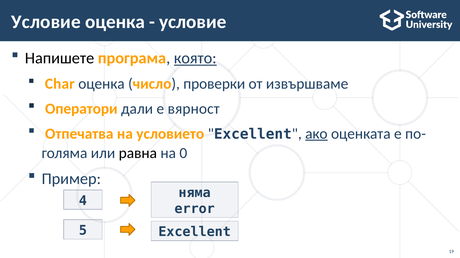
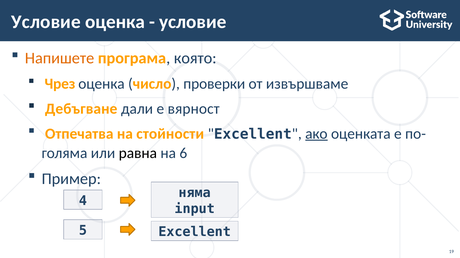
Напишете colour: black -> orange
която underline: present -> none
Char: Char -> Чрез
Оператори: Оператори -> Дебъгване
условието: условието -> стойности
0: 0 -> 6
error: error -> input
